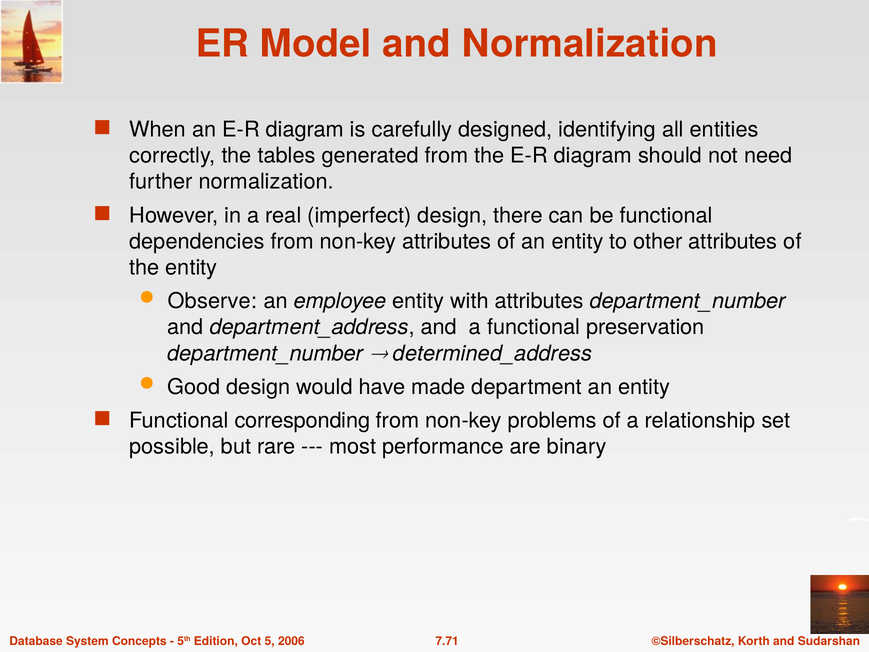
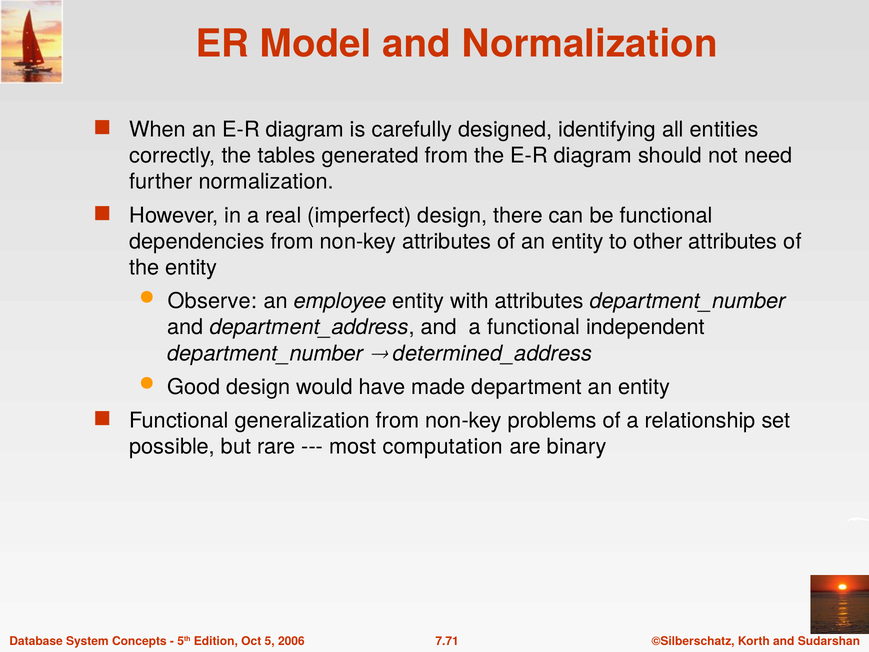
preservation: preservation -> independent
corresponding: corresponding -> generalization
performance: performance -> computation
